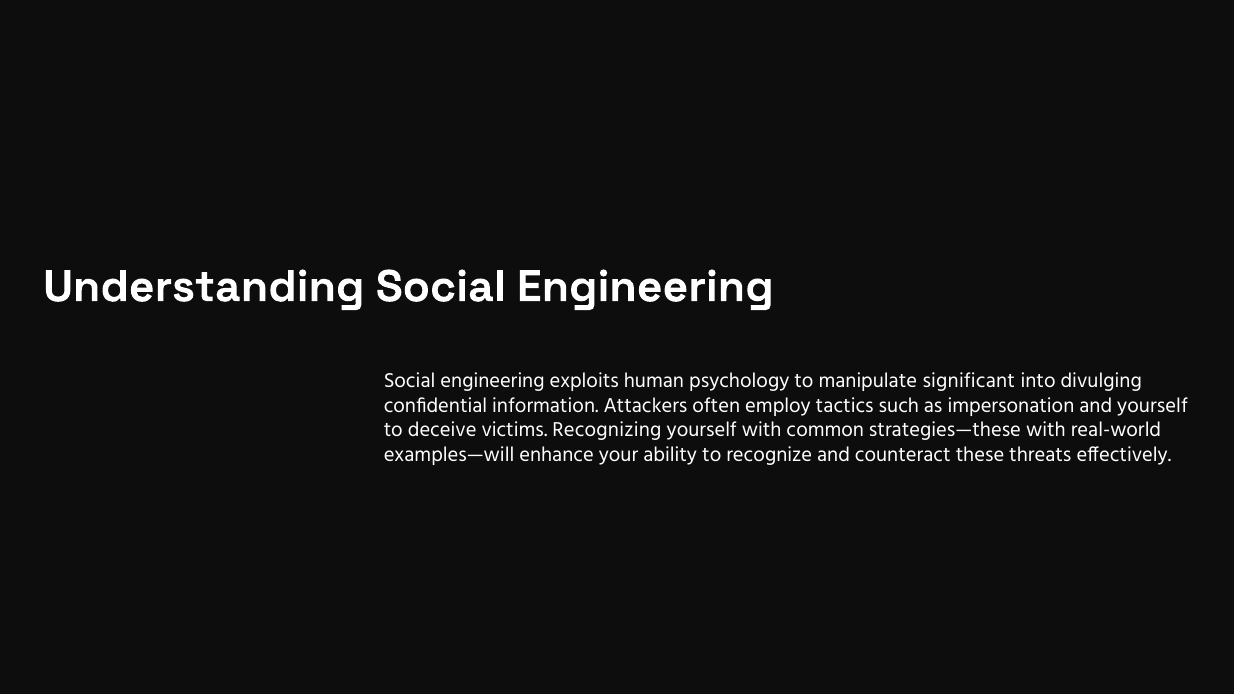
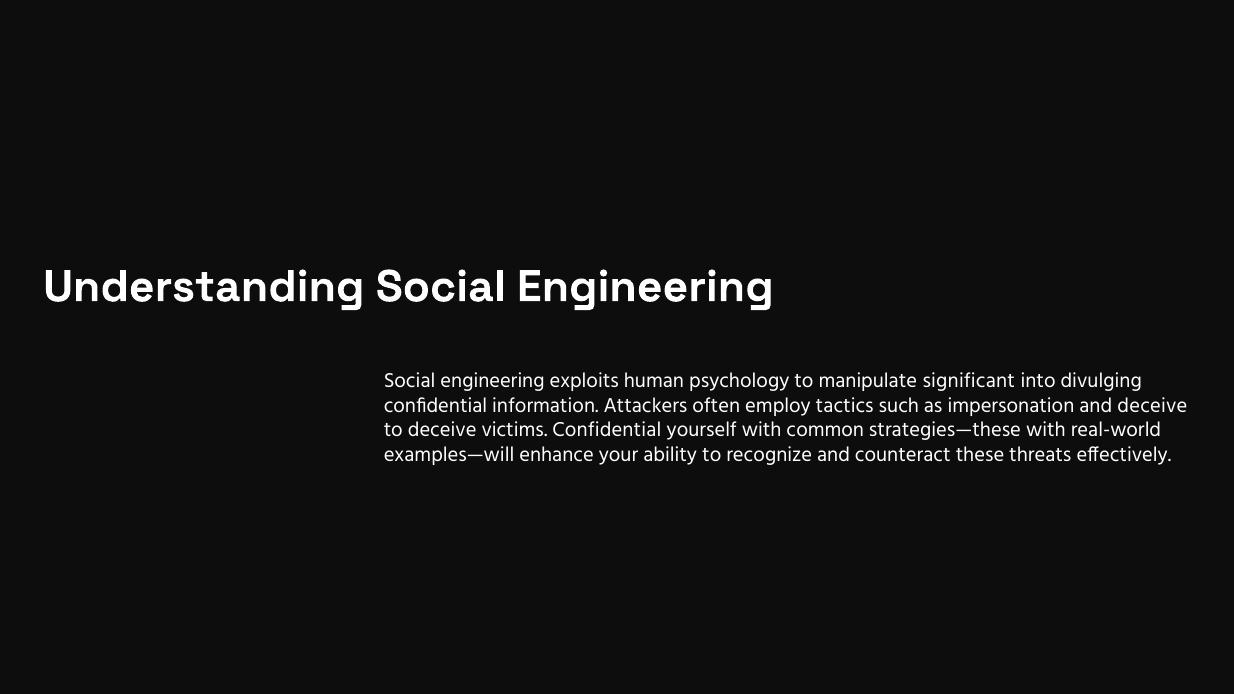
and yourself: yourself -> deceive
victims Recognizing: Recognizing -> Confidential
